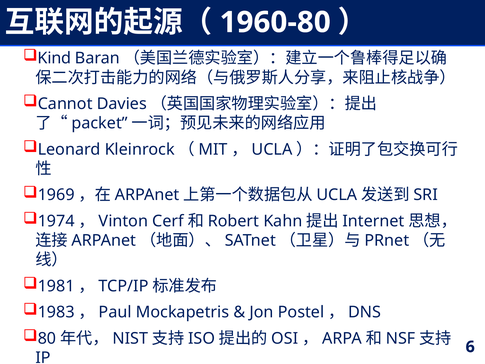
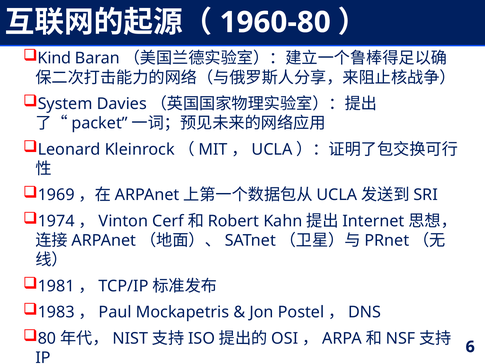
Cannot: Cannot -> System
